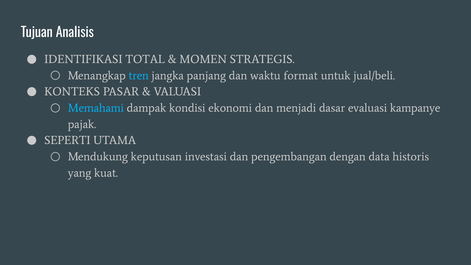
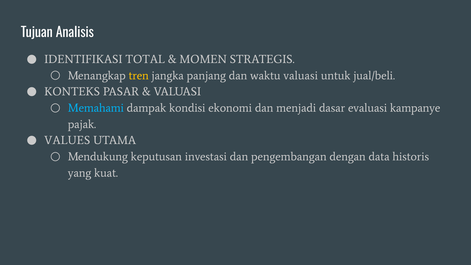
tren colour: light blue -> yellow
waktu format: format -> valuasi
SEPERTI: SEPERTI -> VALUES
